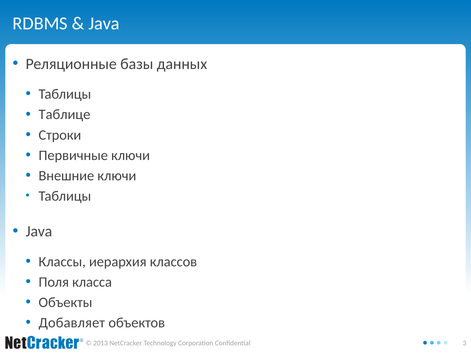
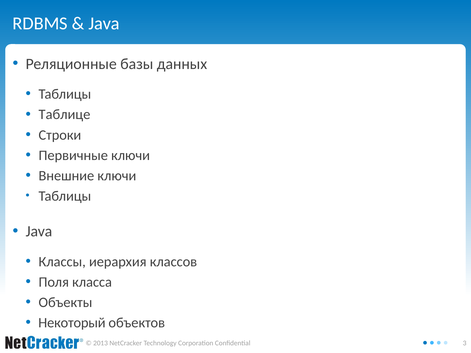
Добавляет: Добавляет -> Некоторый
